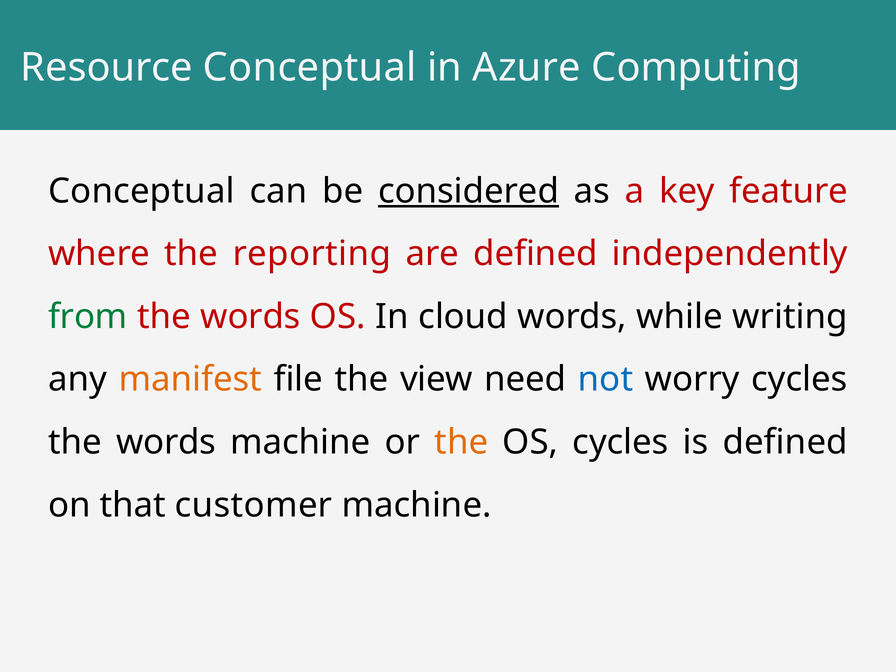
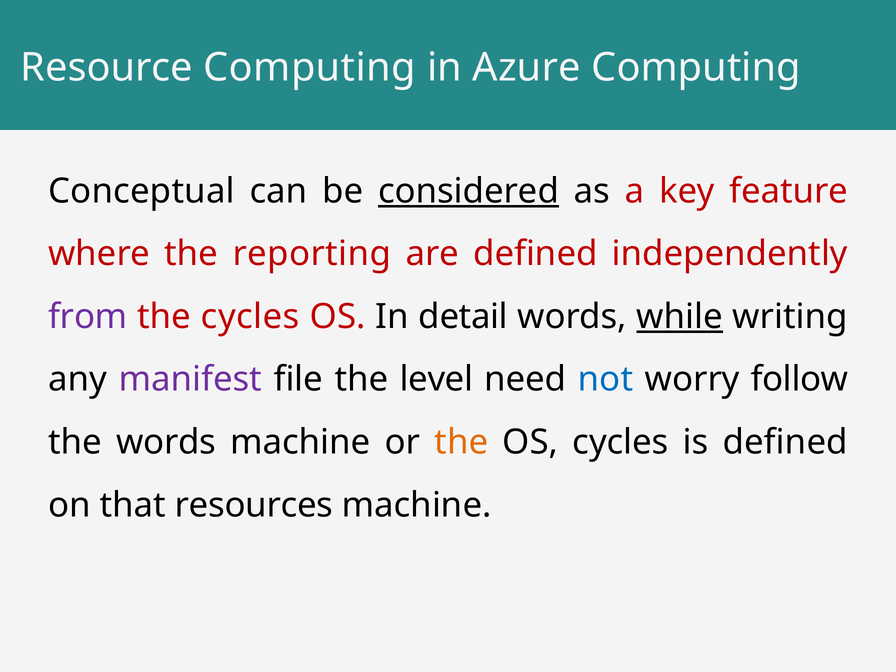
Resource Conceptual: Conceptual -> Computing
from colour: green -> purple
words at (250, 317): words -> cycles
cloud: cloud -> detail
while underline: none -> present
manifest colour: orange -> purple
view: view -> level
worry cycles: cycles -> follow
customer: customer -> resources
